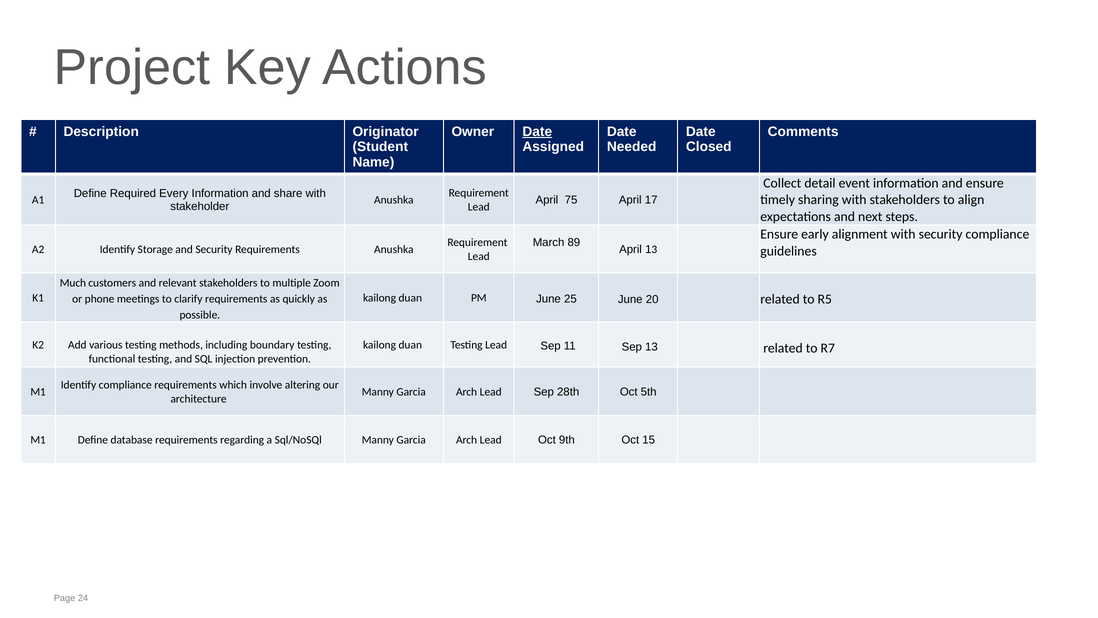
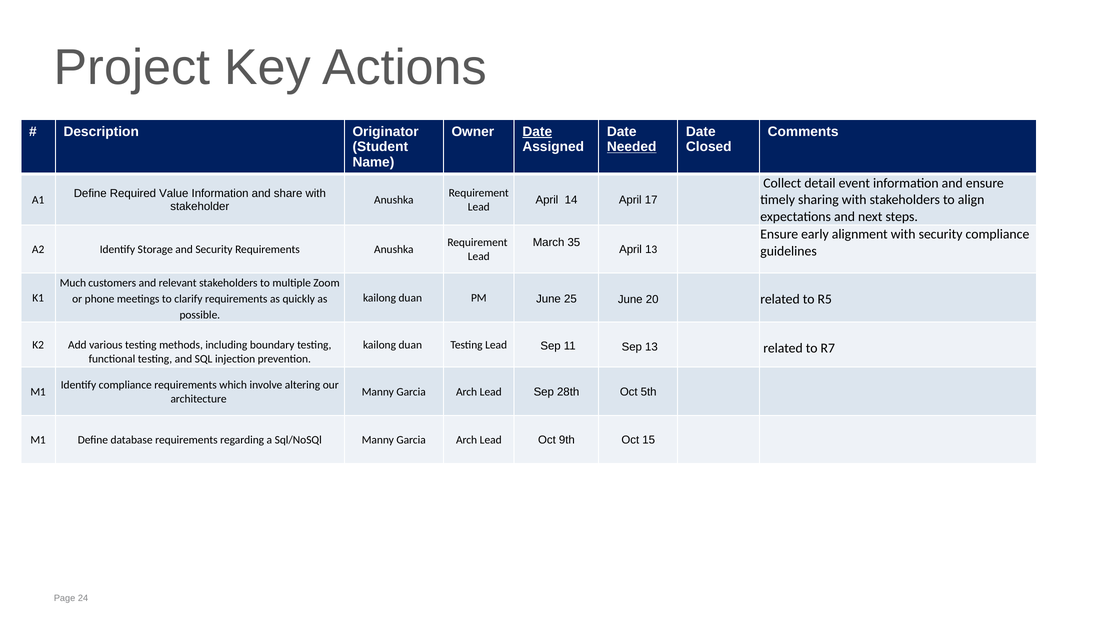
Needed underline: none -> present
Every: Every -> Value
75: 75 -> 14
89: 89 -> 35
